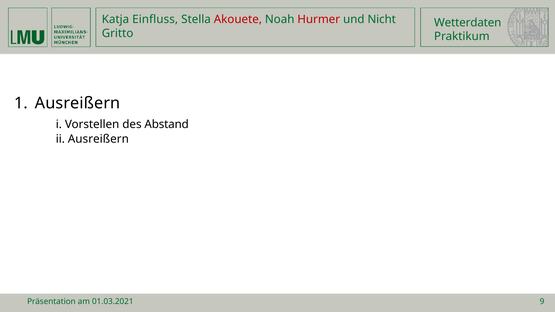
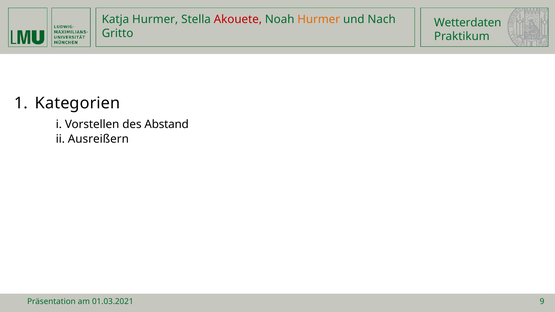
Katja Einfluss: Einfluss -> Hurmer
Hurmer at (319, 20) colour: red -> orange
Nicht: Nicht -> Nach
Ausreißern at (78, 103): Ausreißern -> Kategorien
